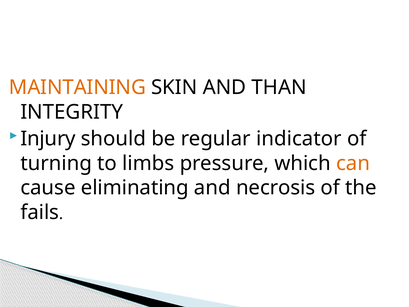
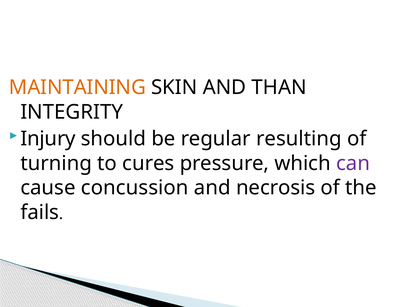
indicator: indicator -> resulting
limbs: limbs -> cures
can colour: orange -> purple
eliminating: eliminating -> concussion
